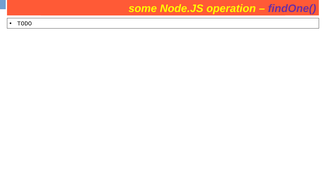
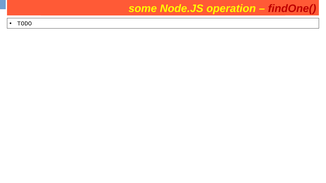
findOne( colour: purple -> red
